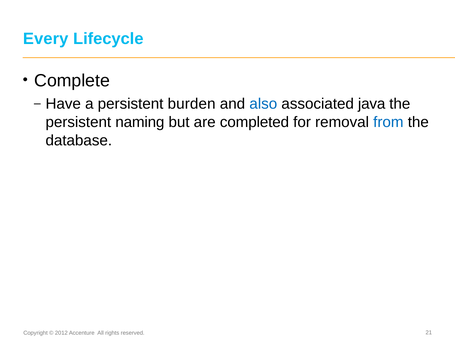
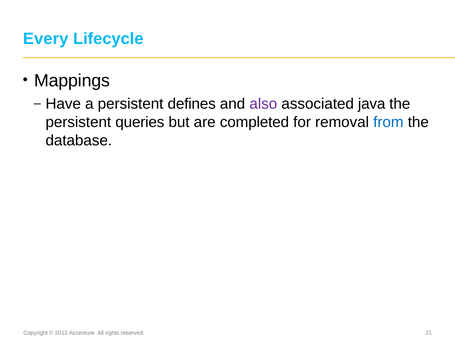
Complete: Complete -> Mappings
burden: burden -> defines
also colour: blue -> purple
naming: naming -> queries
